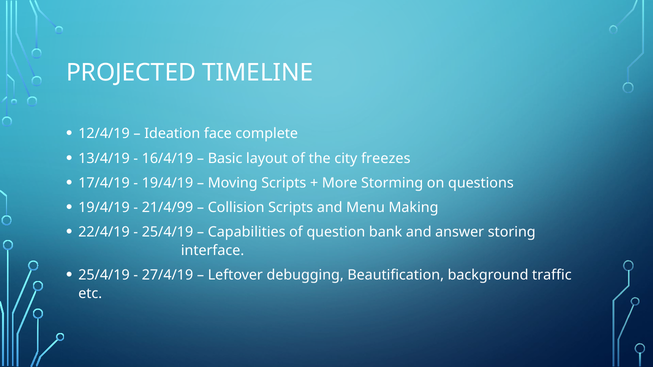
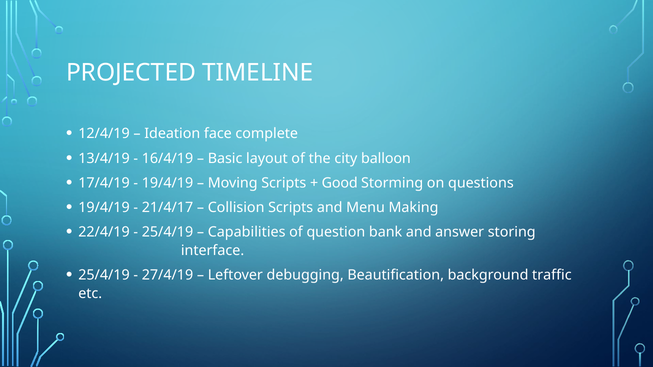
freezes: freezes -> balloon
More: More -> Good
21/4/99: 21/4/99 -> 21/4/17
